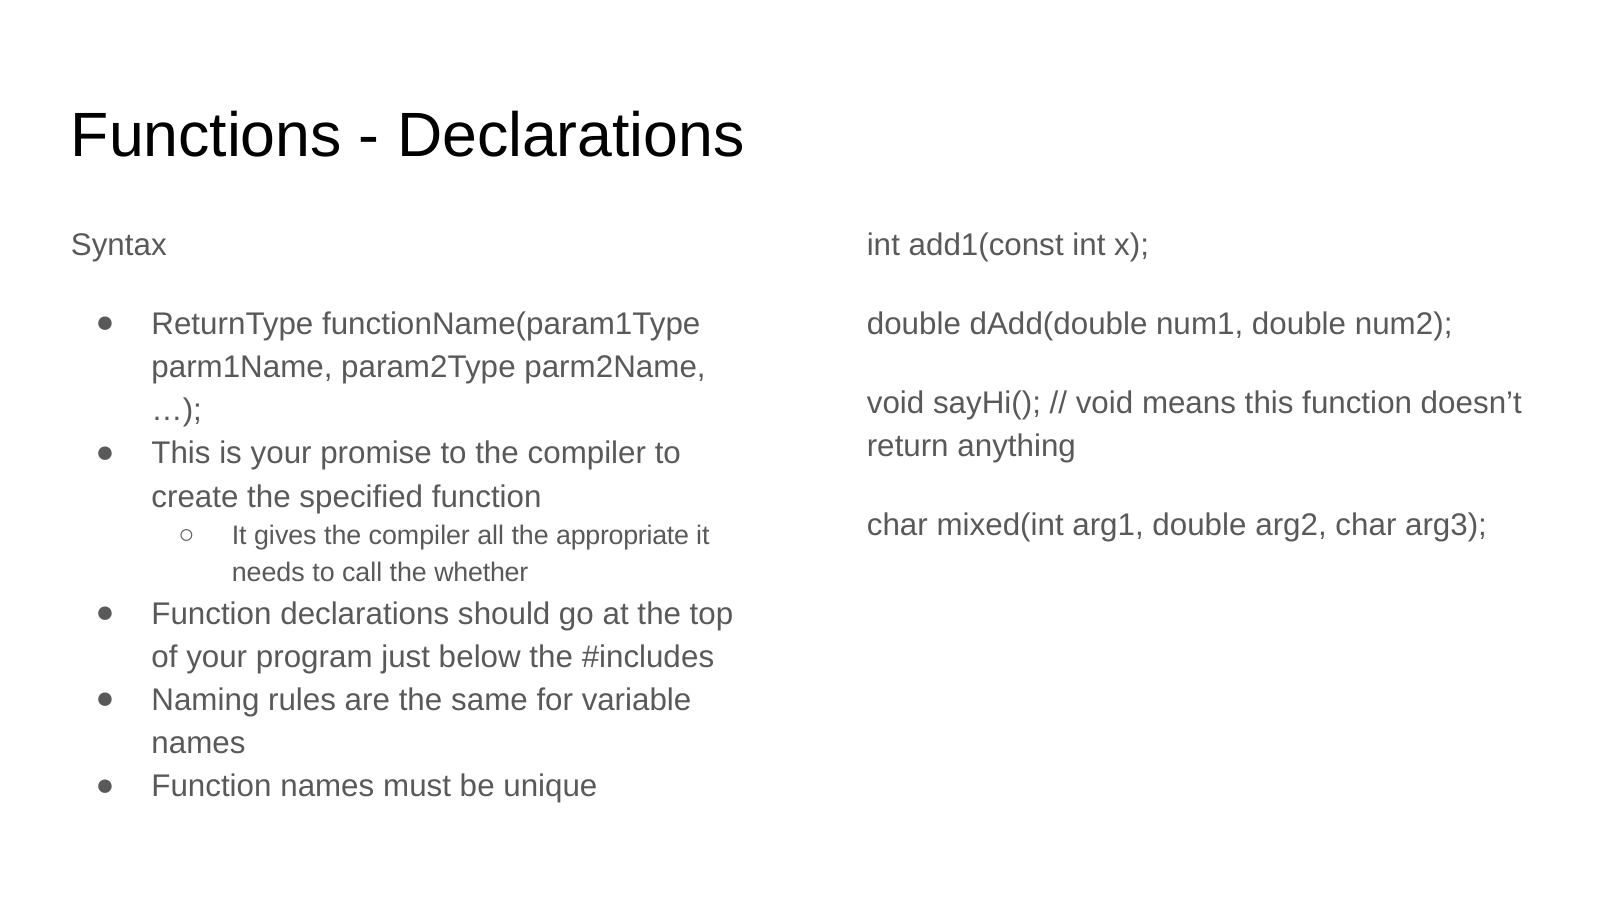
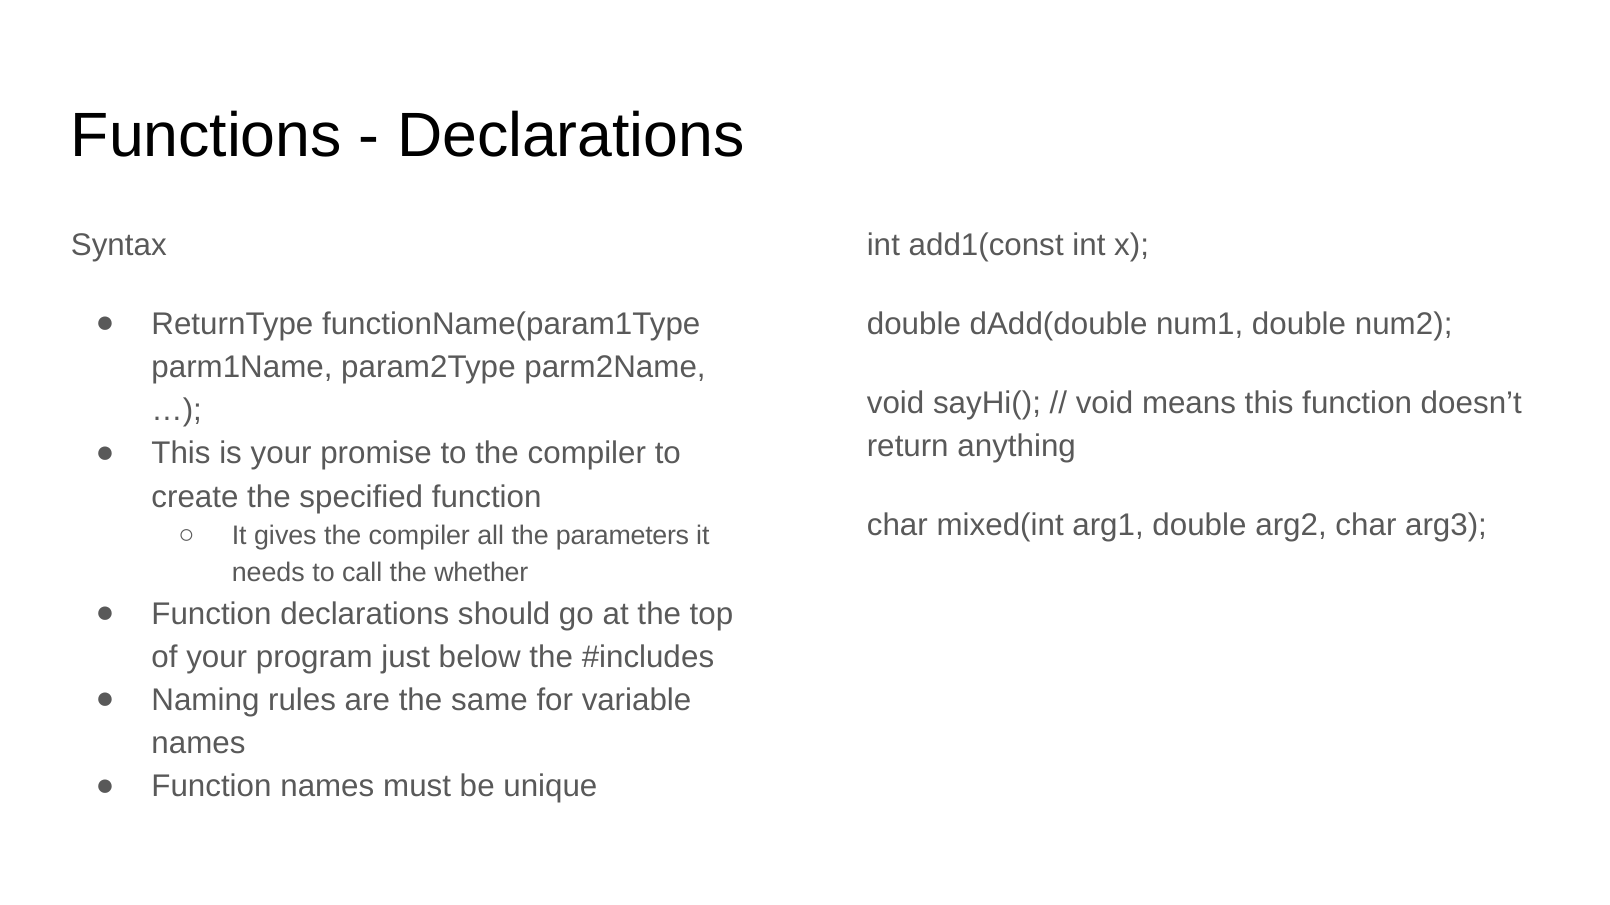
appropriate: appropriate -> parameters
